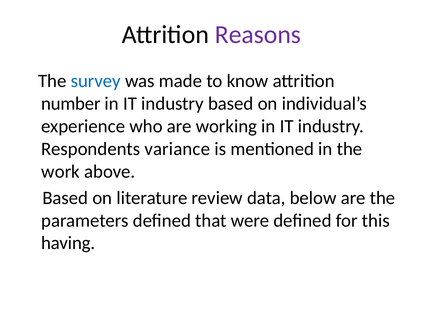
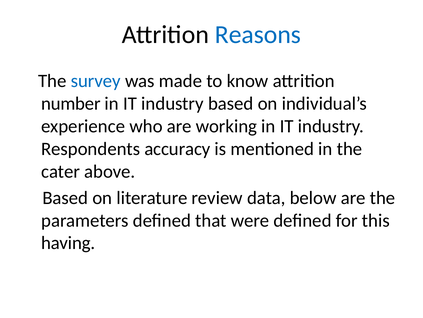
Reasons colour: purple -> blue
variance: variance -> accuracy
work: work -> cater
